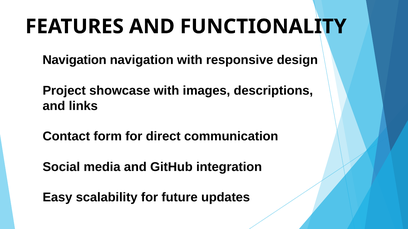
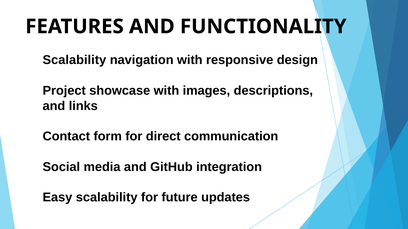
Navigation at (75, 60): Navigation -> Scalability
